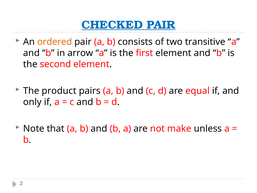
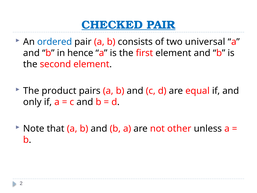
ordered colour: orange -> blue
transitive: transitive -> universal
arrow: arrow -> hence
make: make -> other
